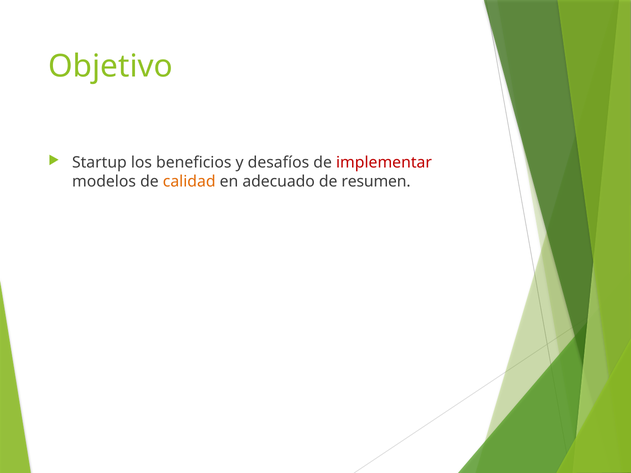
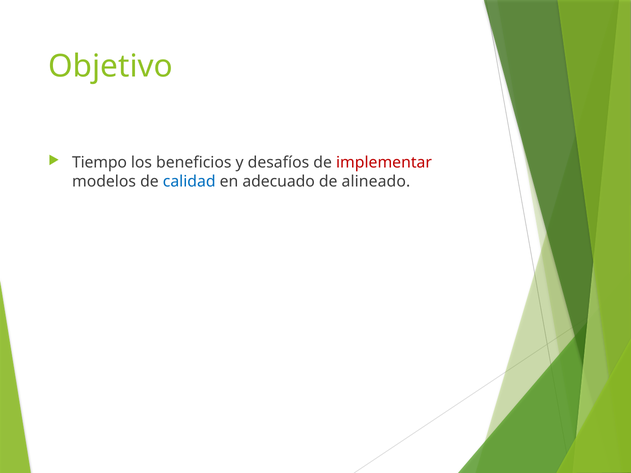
Startup: Startup -> Tiempo
calidad colour: orange -> blue
resumen: resumen -> alineado
